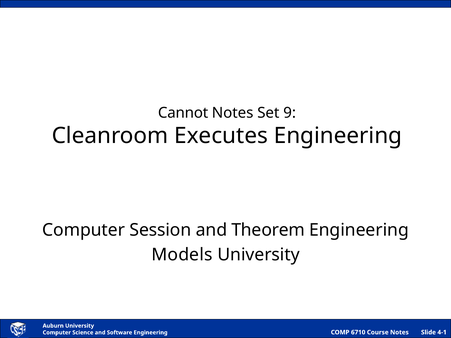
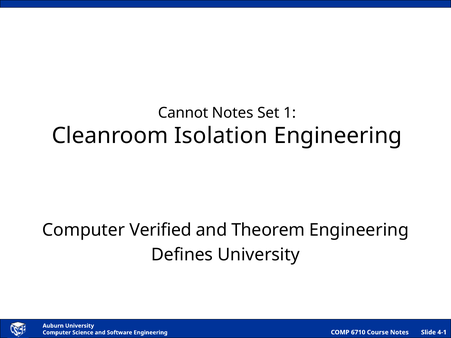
9: 9 -> 1
Executes: Executes -> Isolation
Session: Session -> Verified
Models: Models -> Defines
